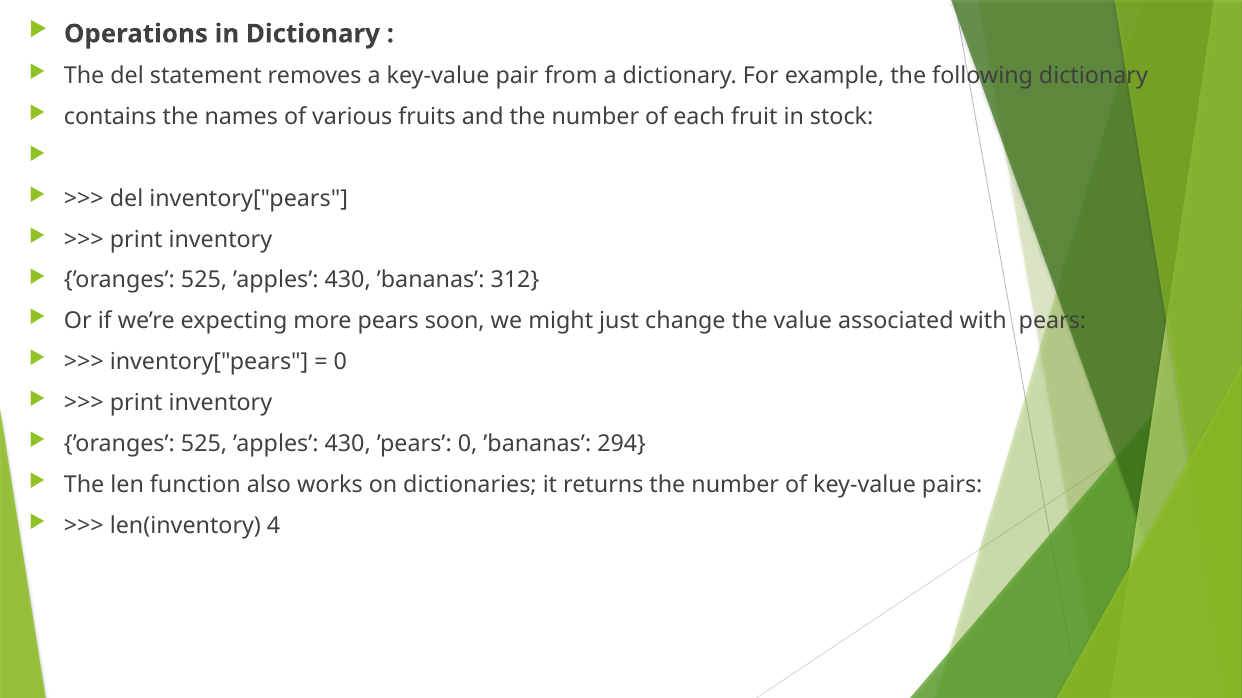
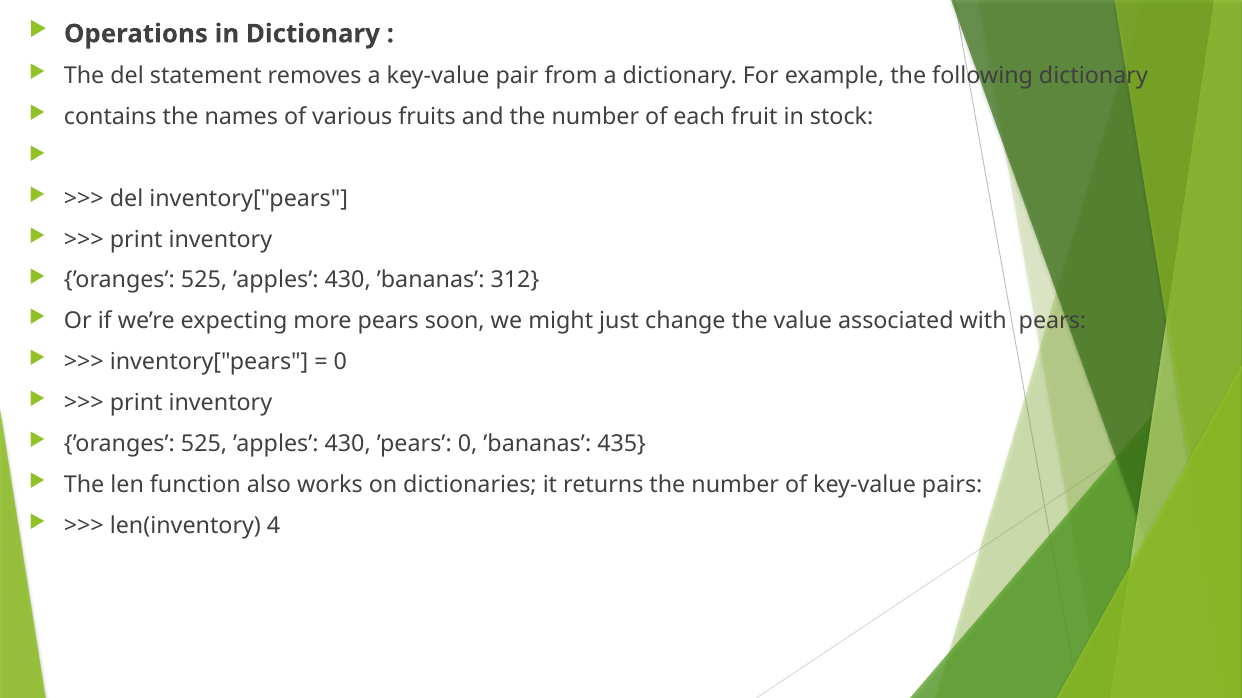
294: 294 -> 435
